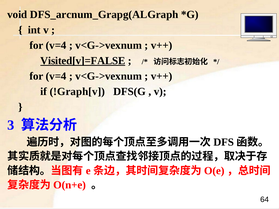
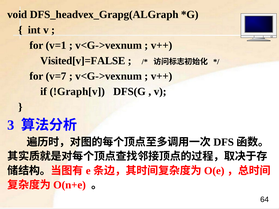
DFS_arcnum_Grapg(ALGraph: DFS_arcnum_Grapg(ALGraph -> DFS_headvex_Grapg(ALGraph
v=4 at (56, 45): v=4 -> v=1
Visited[v]=FALSE underline: present -> none
v=4 at (56, 76): v=4 -> v=7
